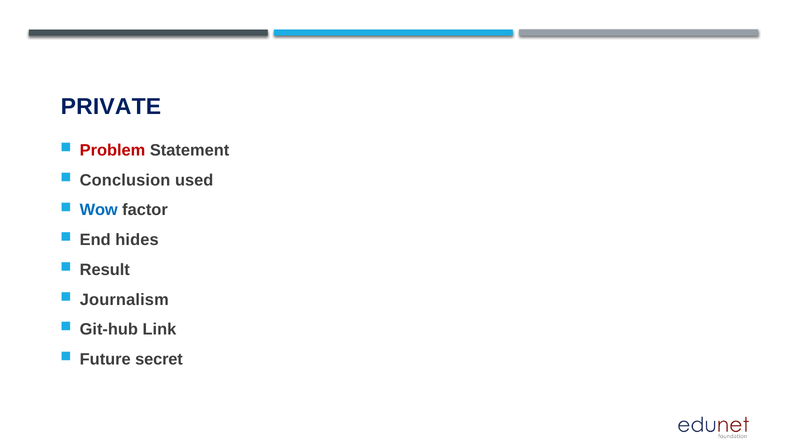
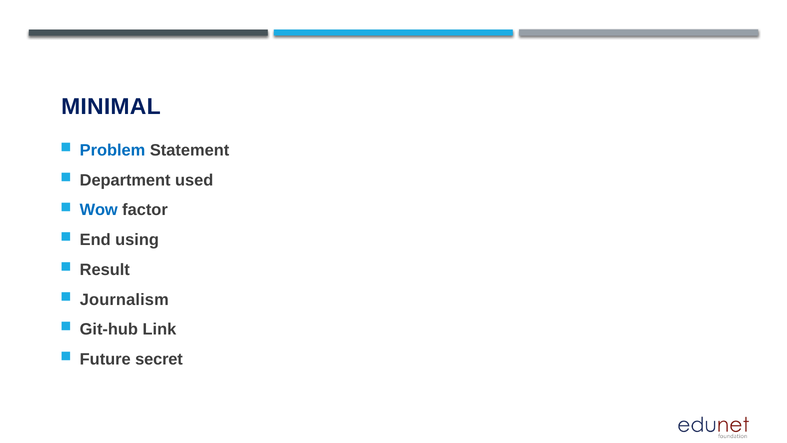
PRIVATE: PRIVATE -> MINIMAL
Problem colour: red -> blue
Conclusion: Conclusion -> Department
hides: hides -> using
